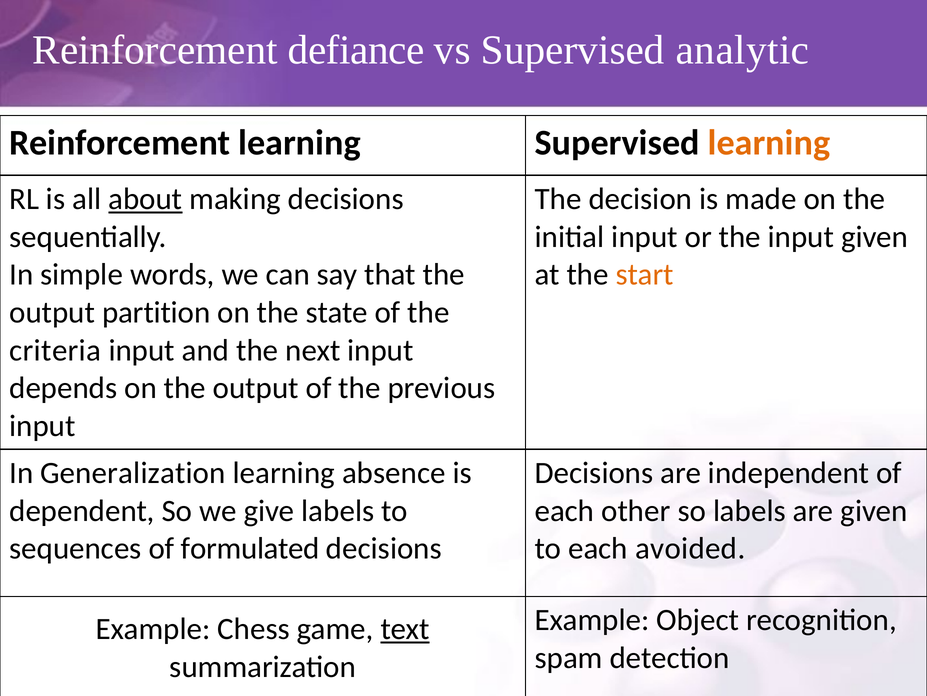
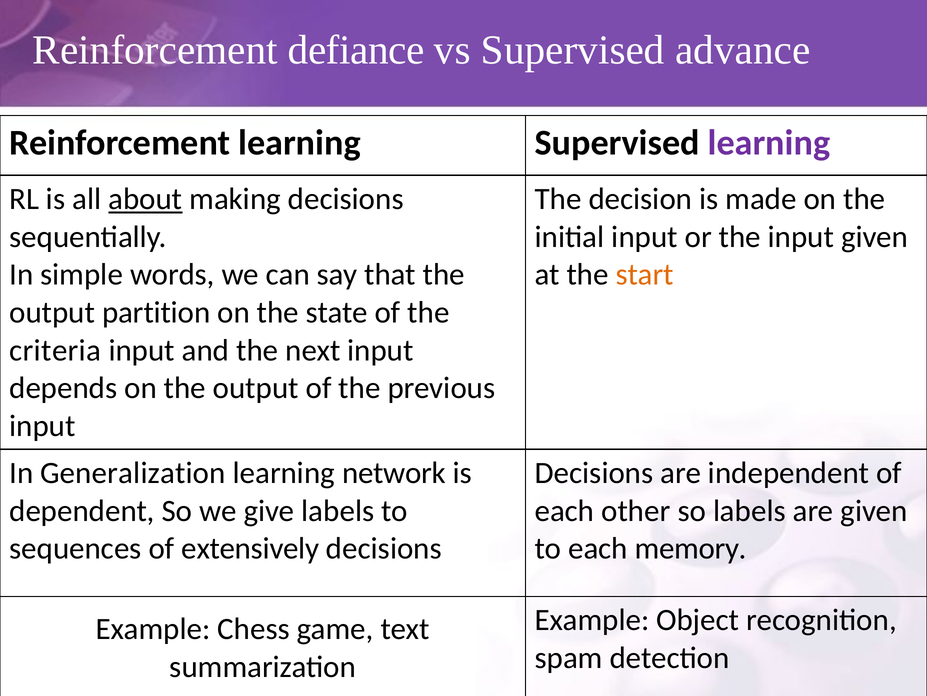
analytic: analytic -> advance
learning at (769, 143) colour: orange -> purple
absence: absence -> network
formulated: formulated -> extensively
avoided: avoided -> memory
text underline: present -> none
